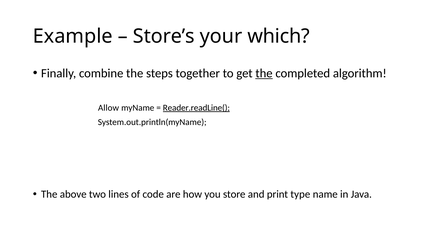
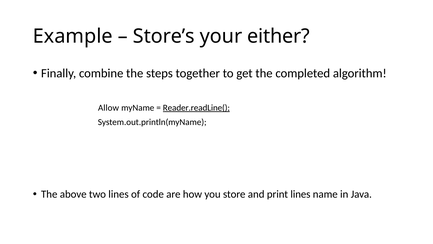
which: which -> either
the at (264, 73) underline: present -> none
print type: type -> lines
